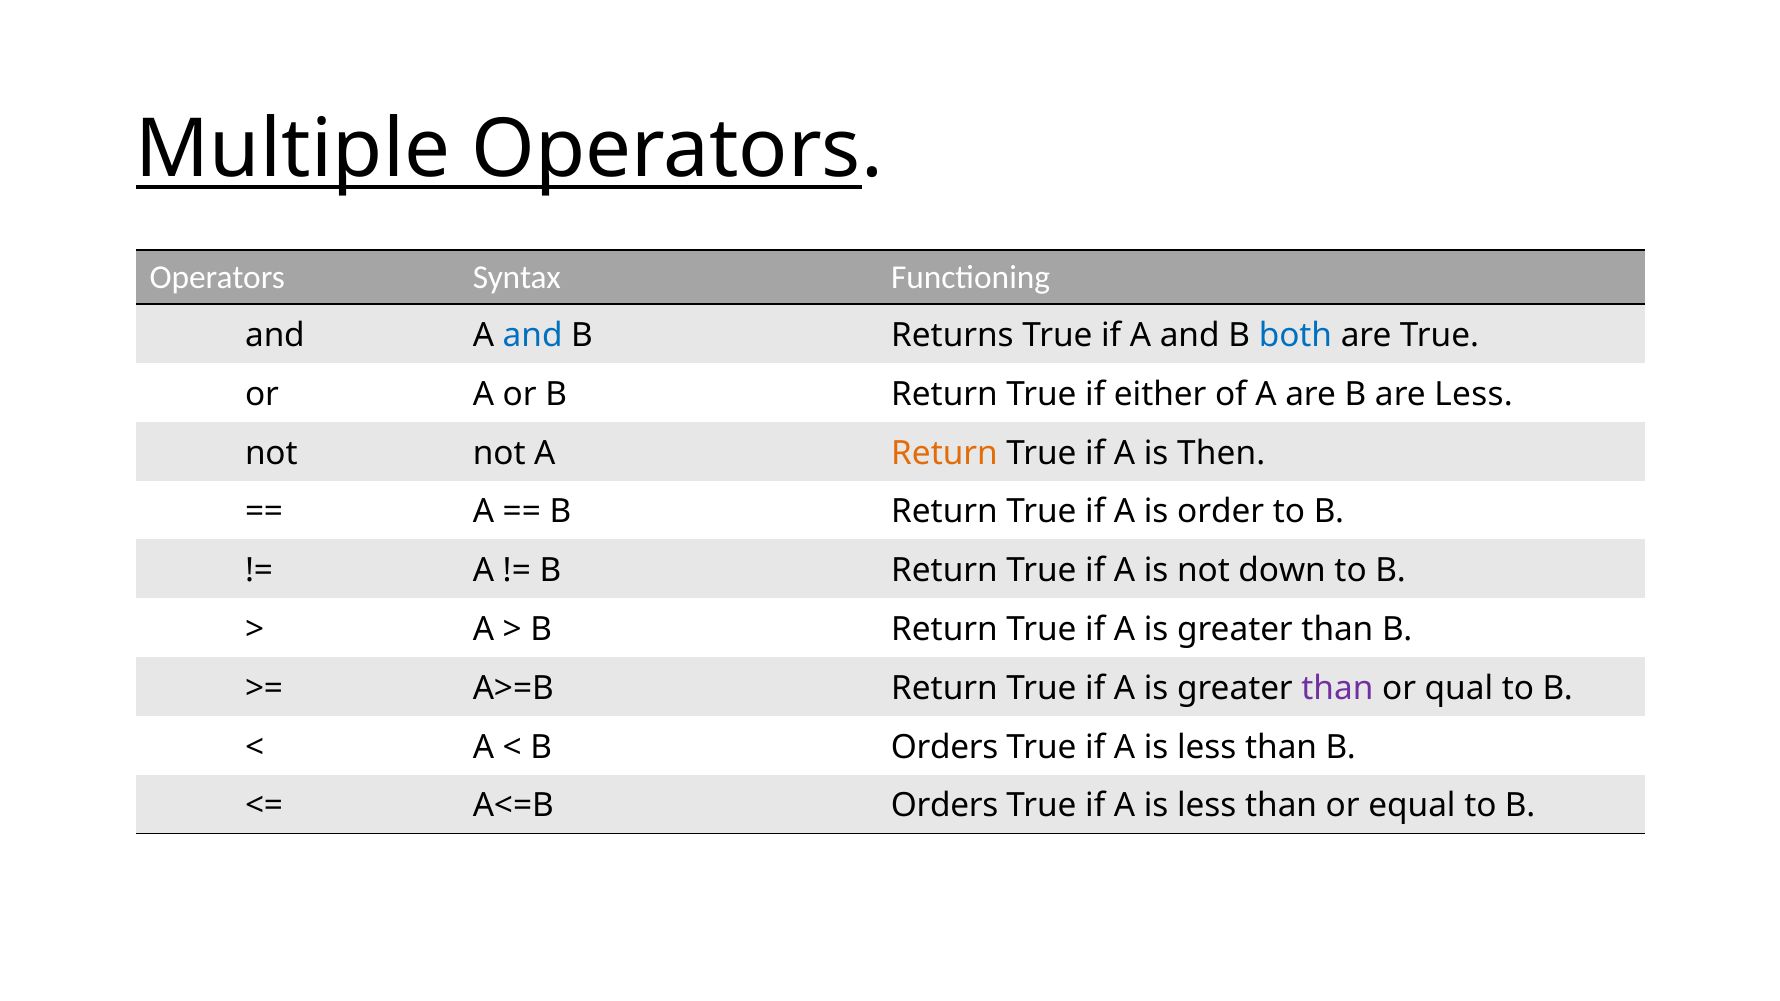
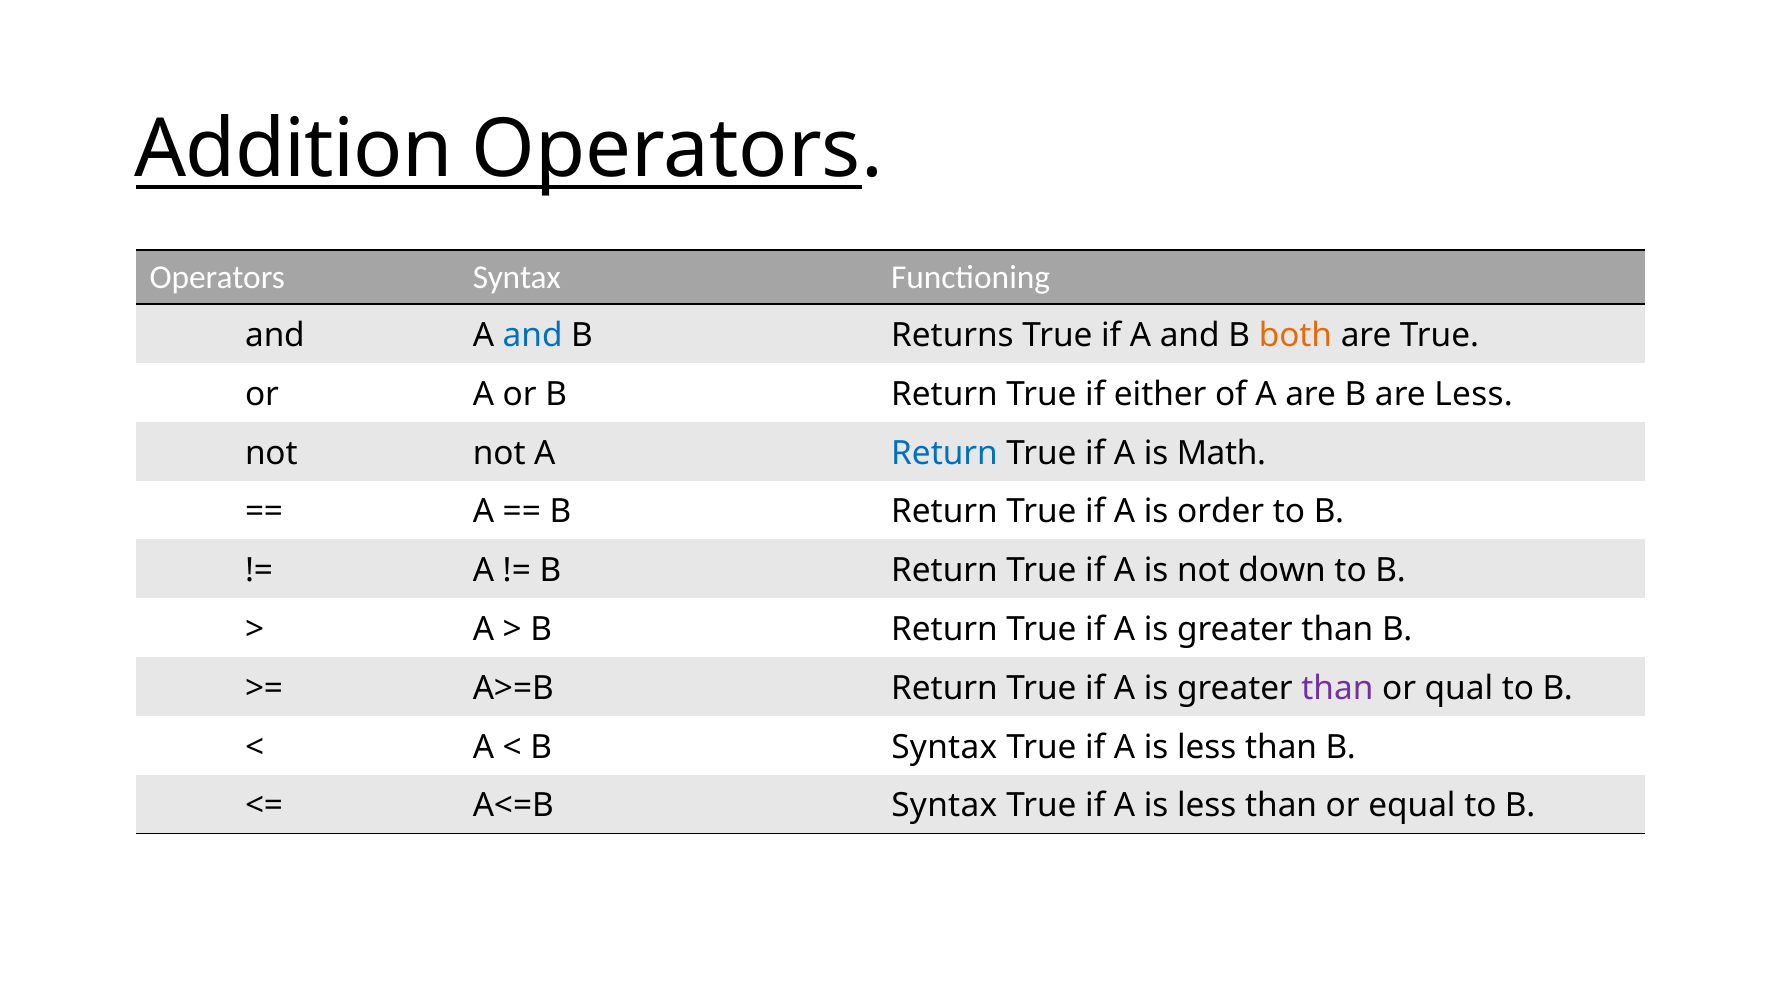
Multiple: Multiple -> Addition
both colour: blue -> orange
Return at (944, 453) colour: orange -> blue
Then: Then -> Math
B Orders: Orders -> Syntax
A<=B Orders: Orders -> Syntax
